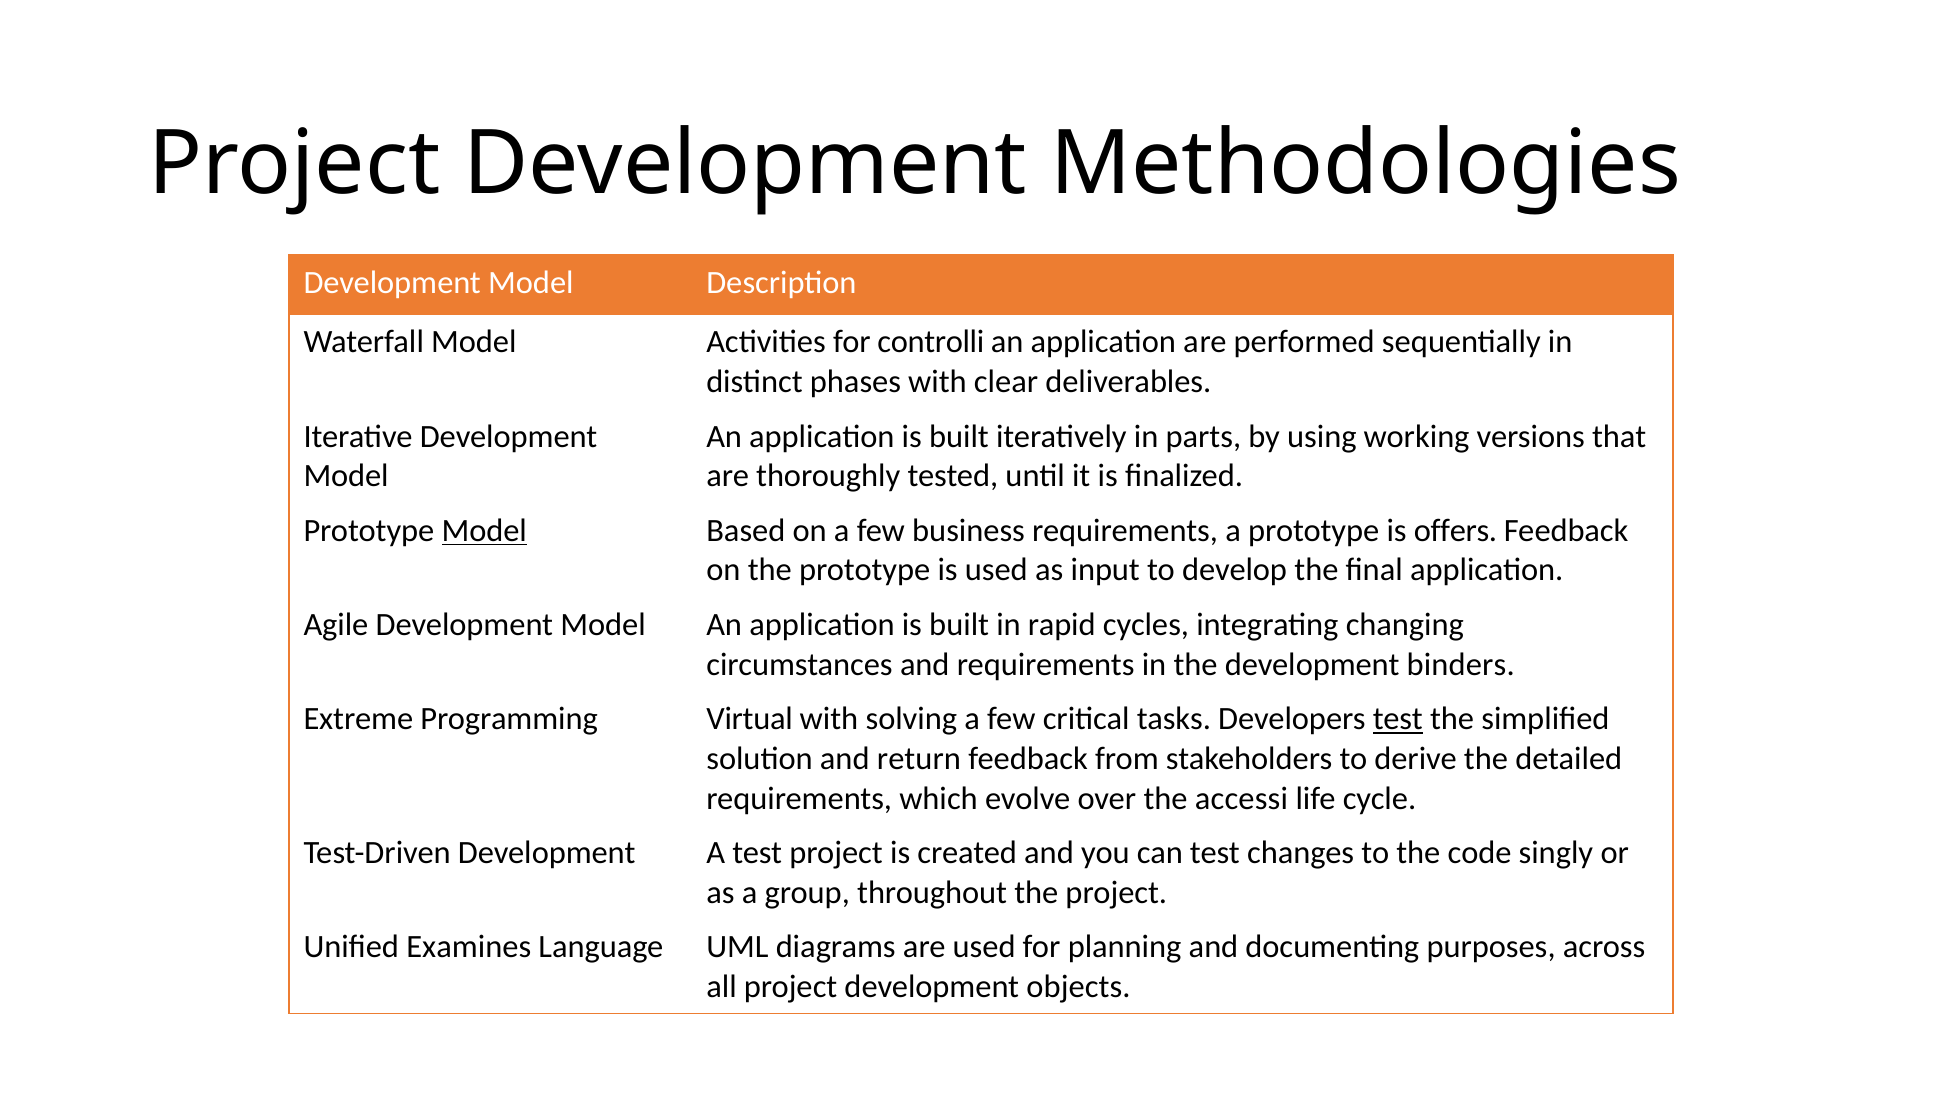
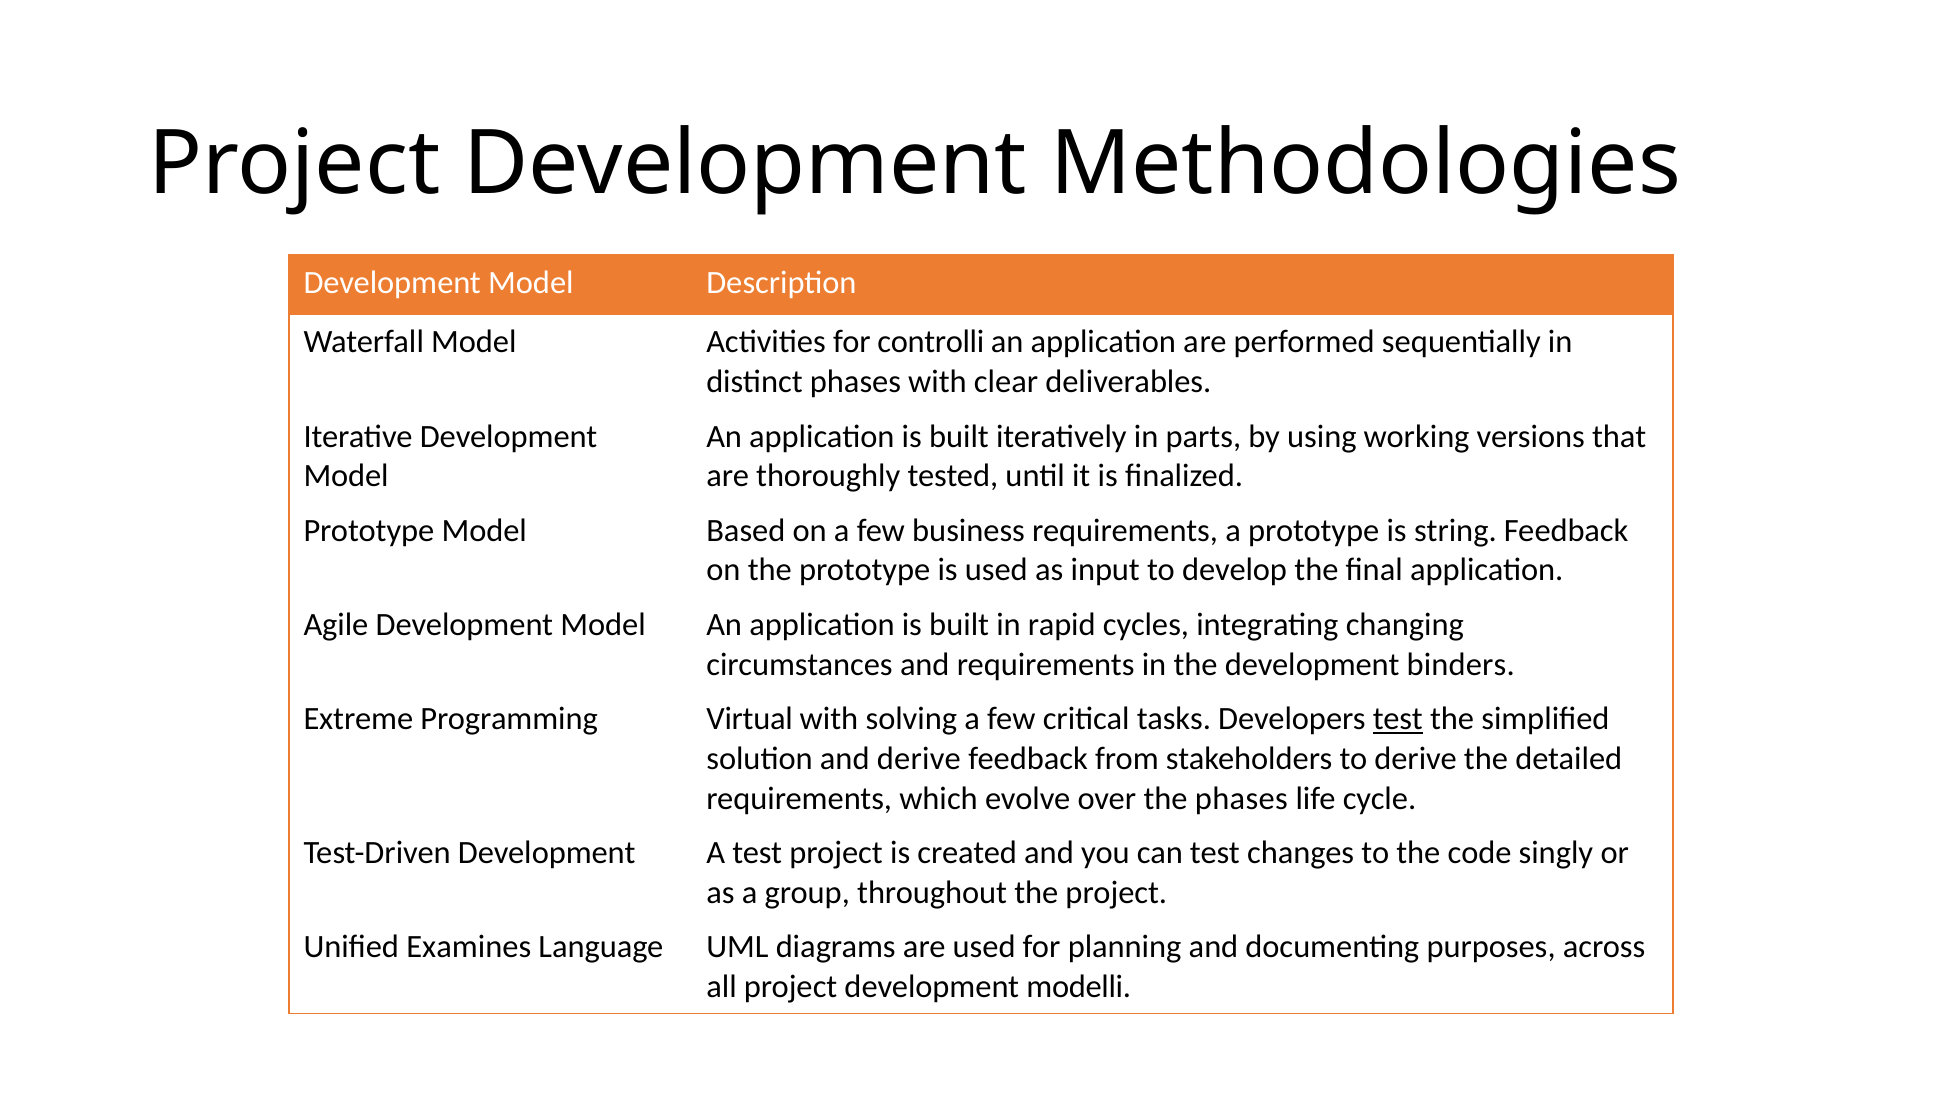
Model at (484, 531) underline: present -> none
offers: offers -> string
and return: return -> derive
the accessi: accessi -> phases
objects: objects -> modelli
